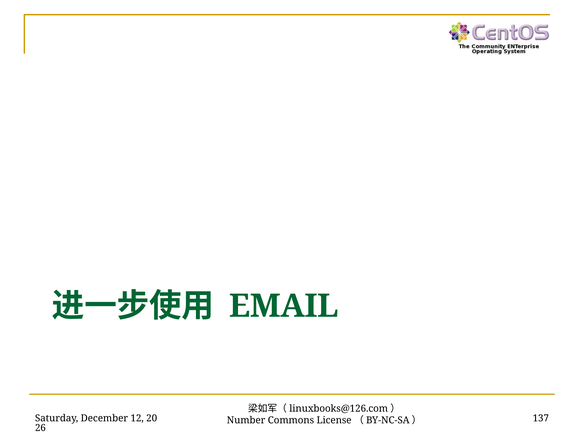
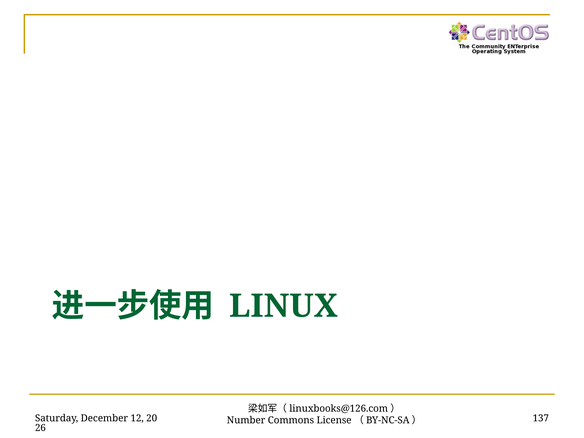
EMAIL: EMAIL -> LINUX
